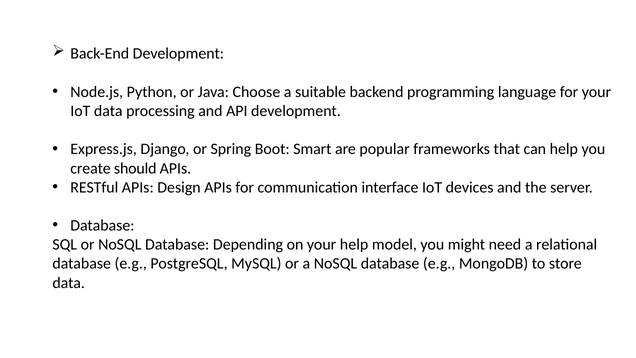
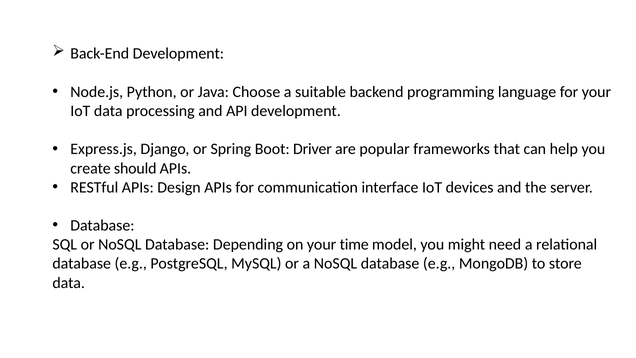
Smart: Smart -> Driver
your help: help -> time
